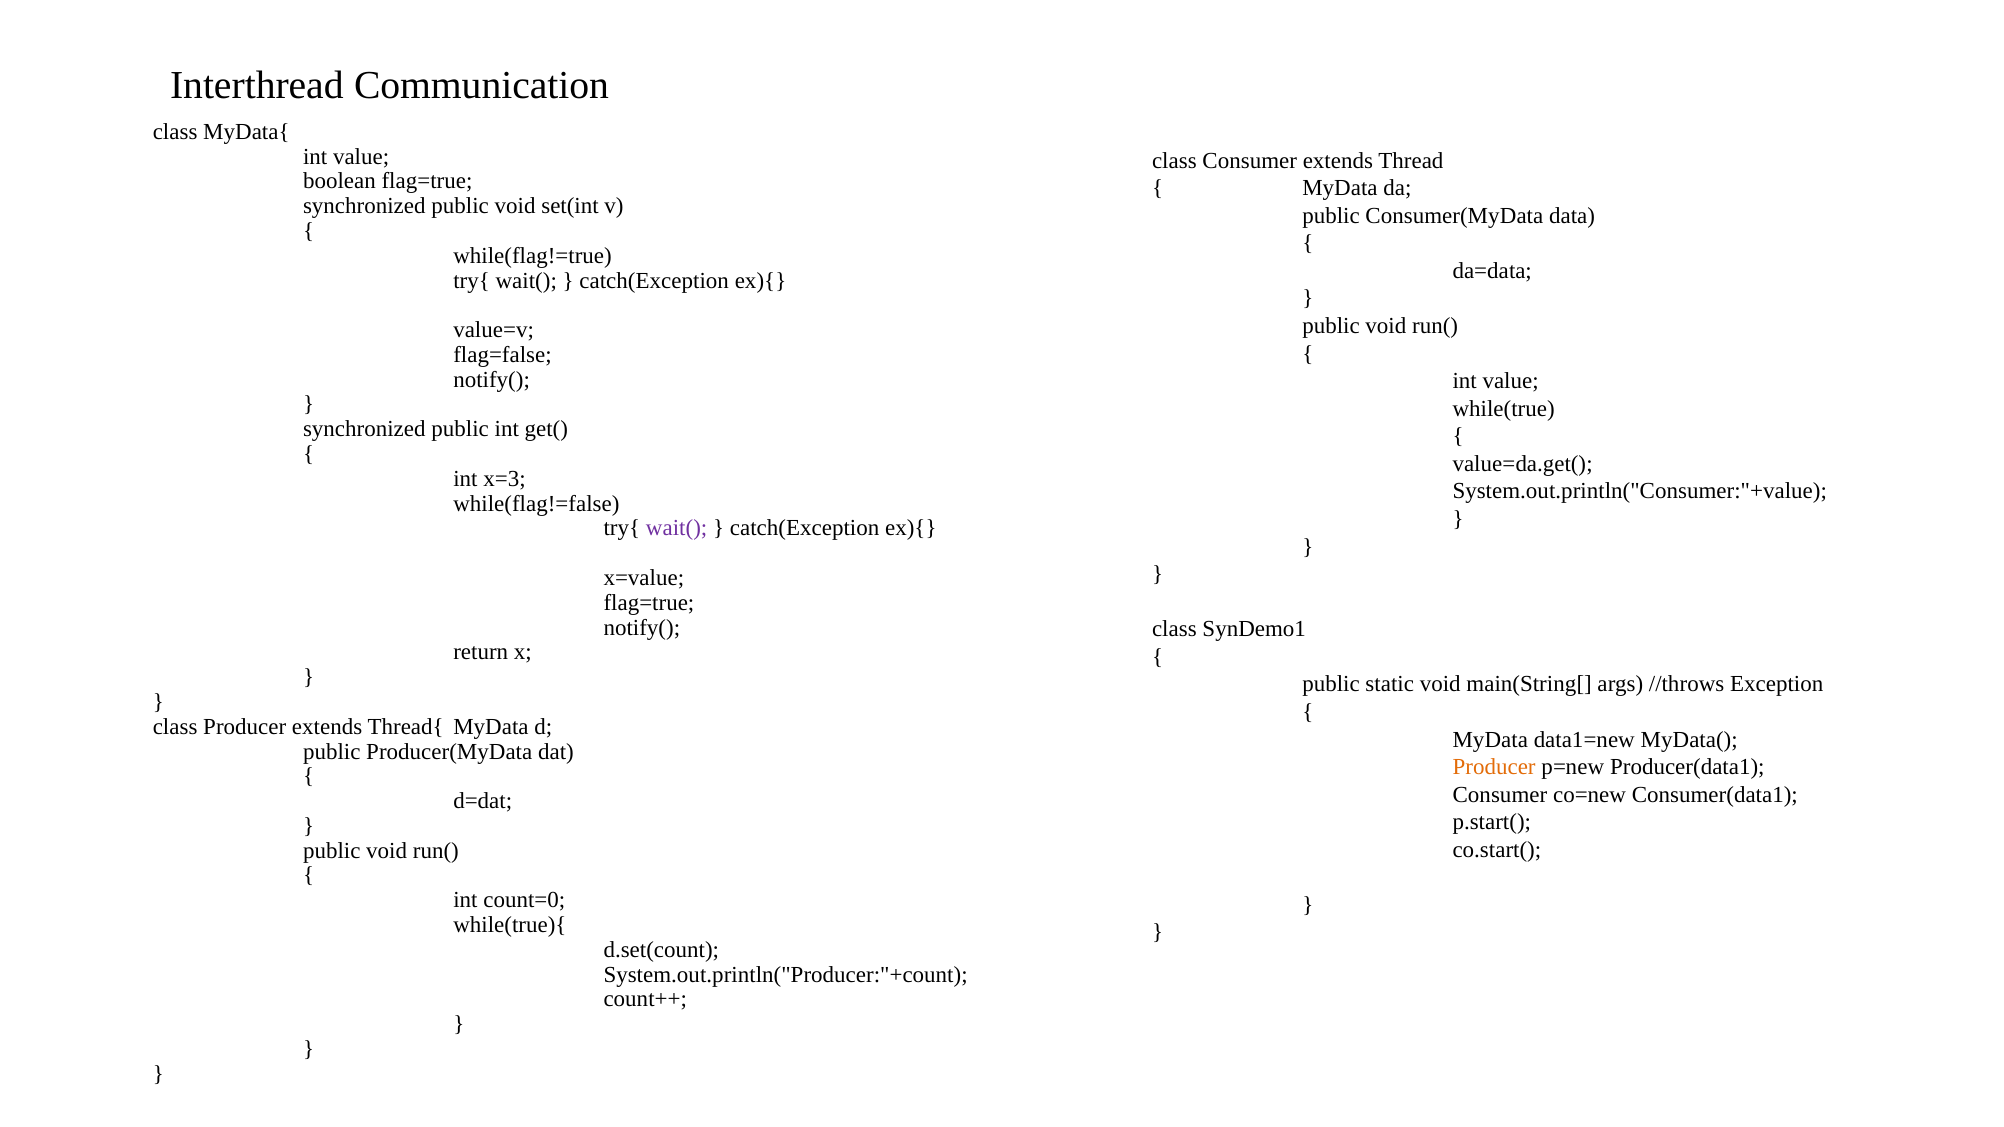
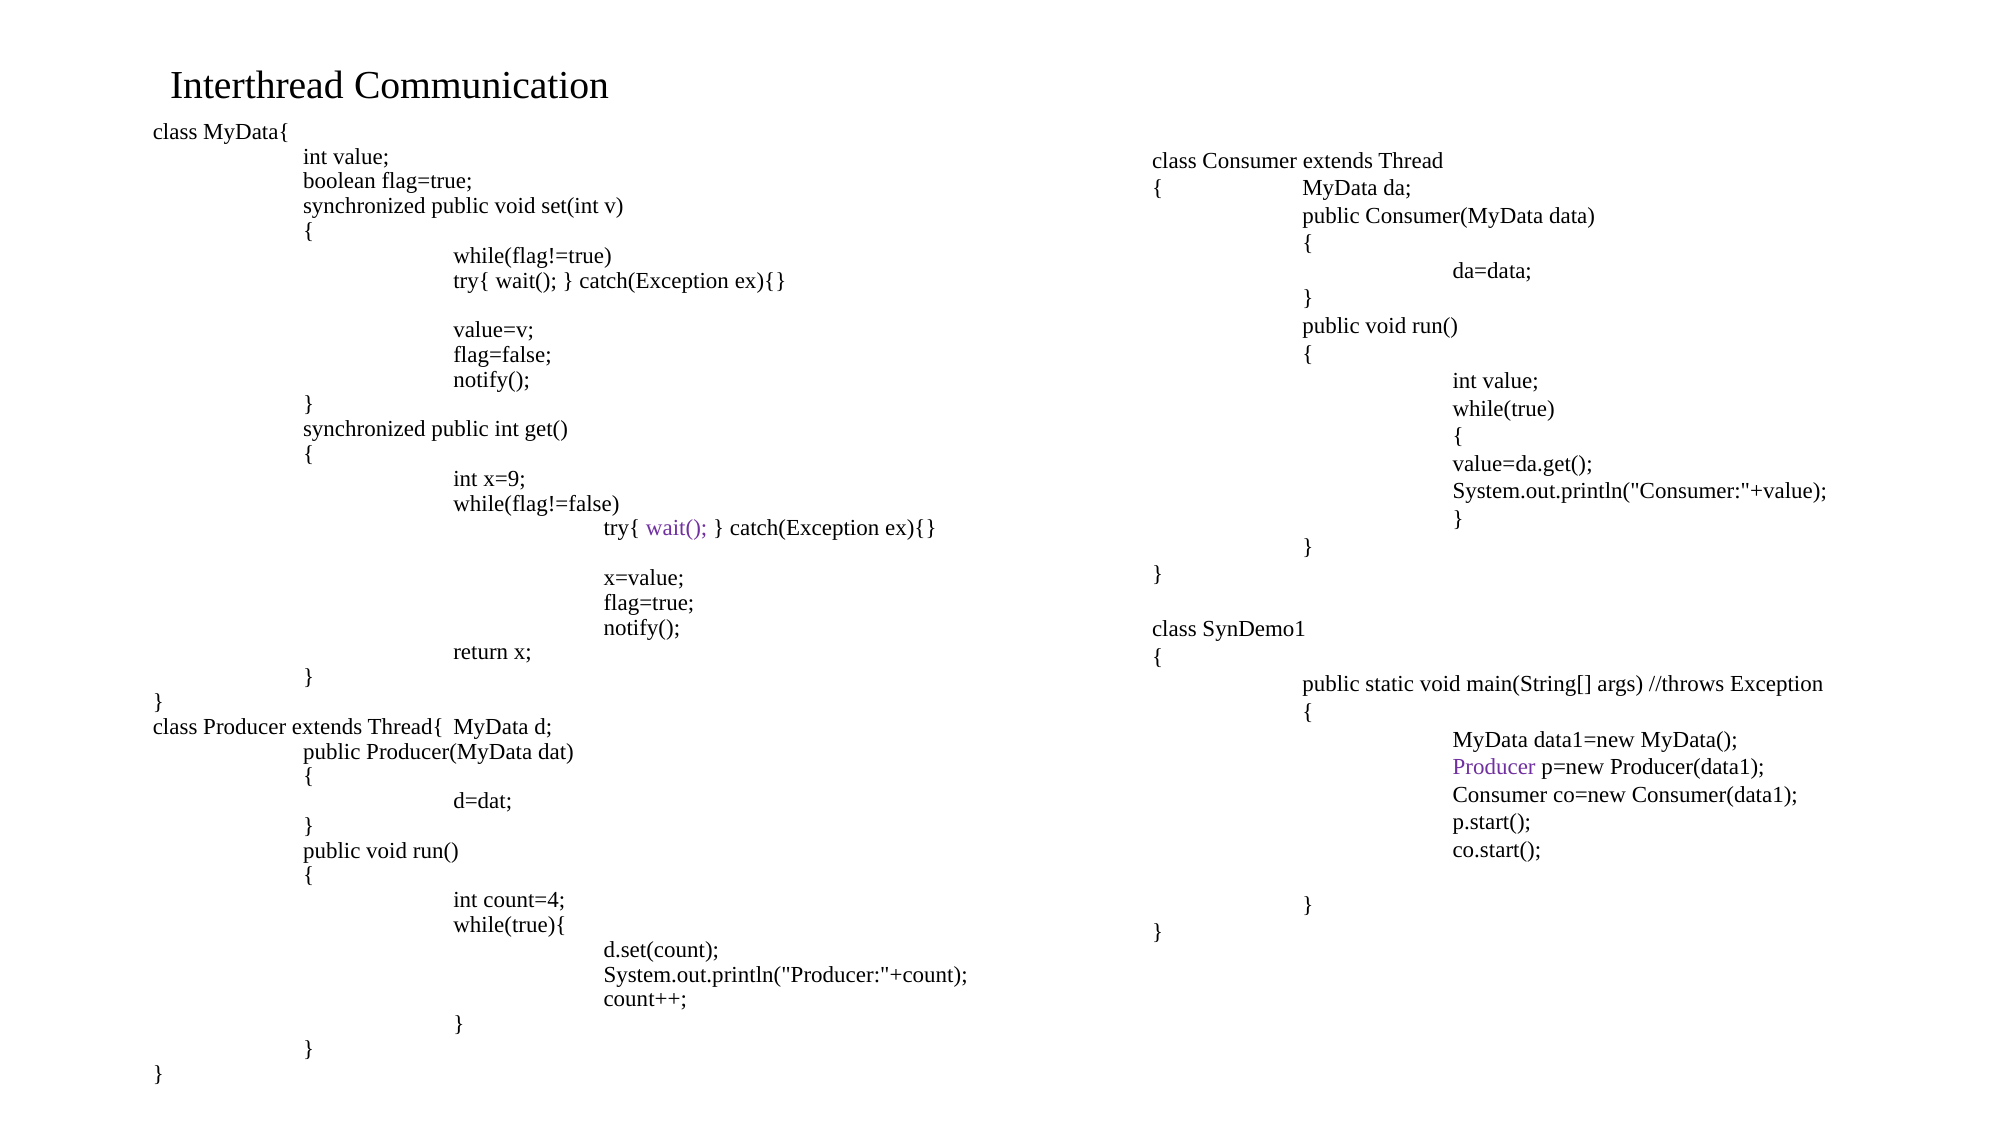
x=3: x=3 -> x=9
Producer at (1494, 767) colour: orange -> purple
count=0: count=0 -> count=4
